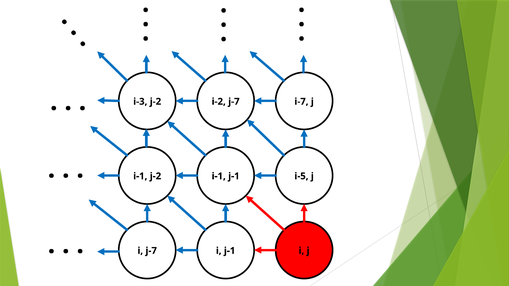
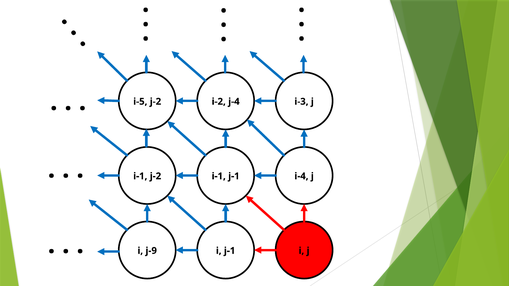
i-3: i-3 -> i-5
i-2 j-7: j-7 -> j-4
i-7: i-7 -> i-3
i-5: i-5 -> i-4
i j-7: j-7 -> j-9
